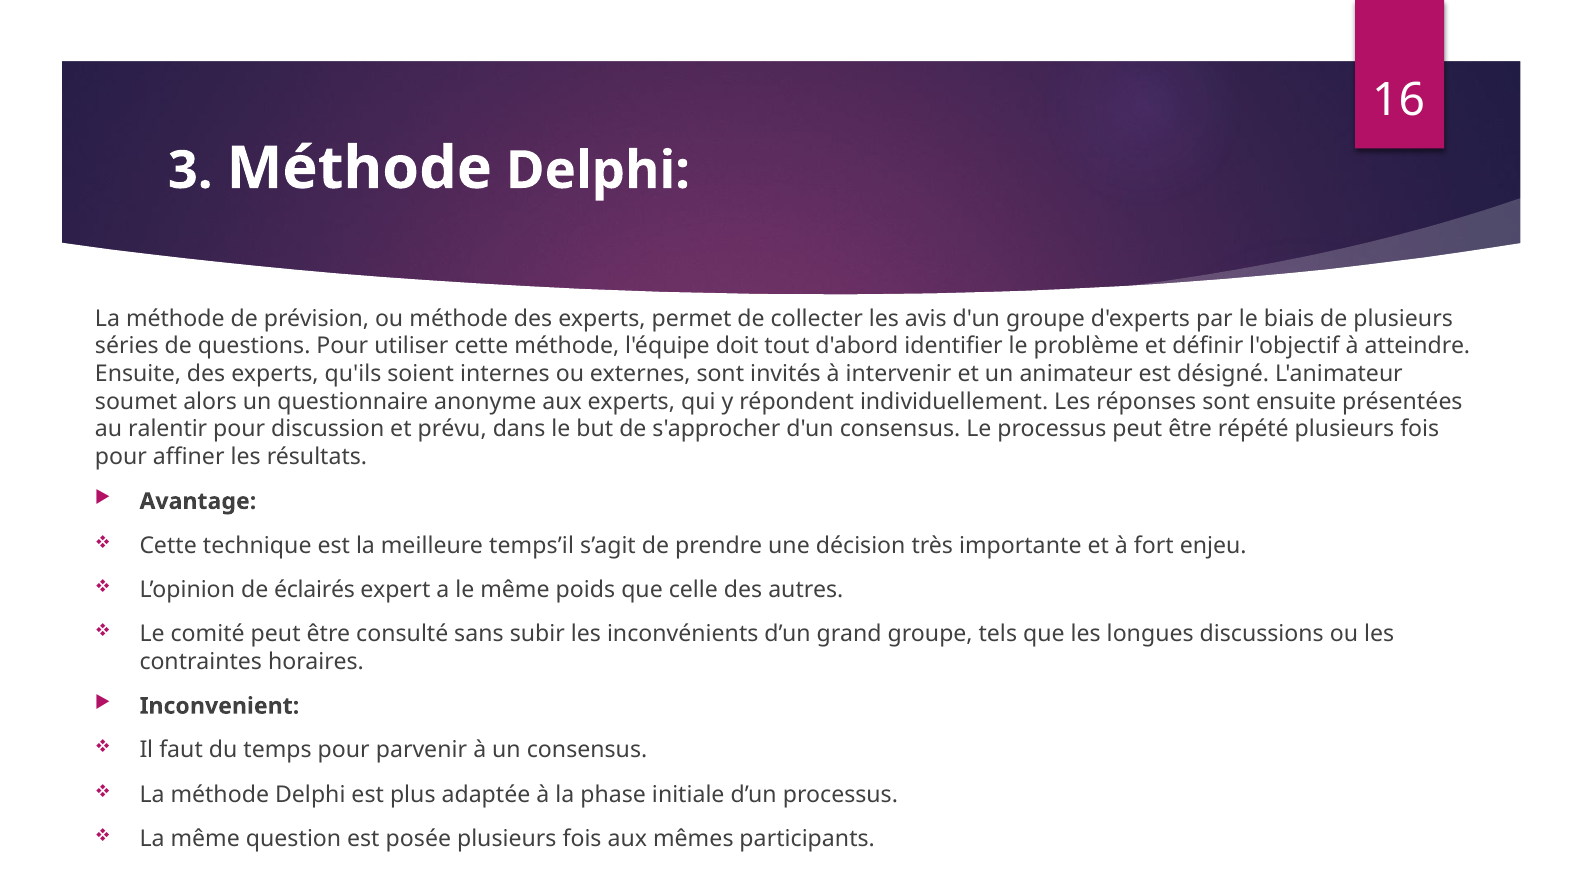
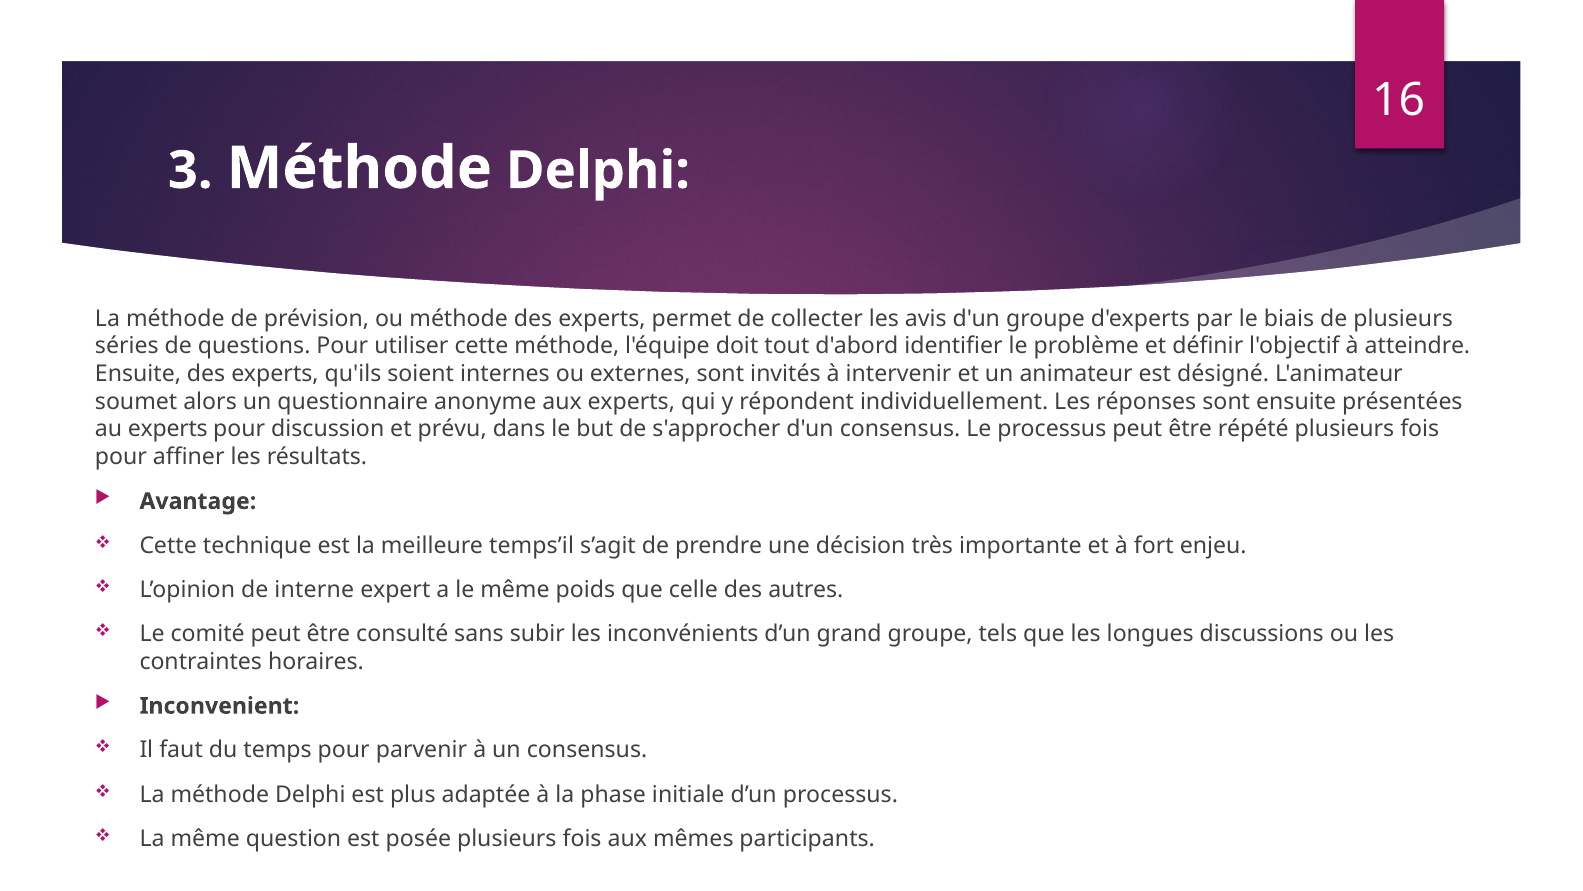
au ralentir: ralentir -> experts
éclairés: éclairés -> interne
